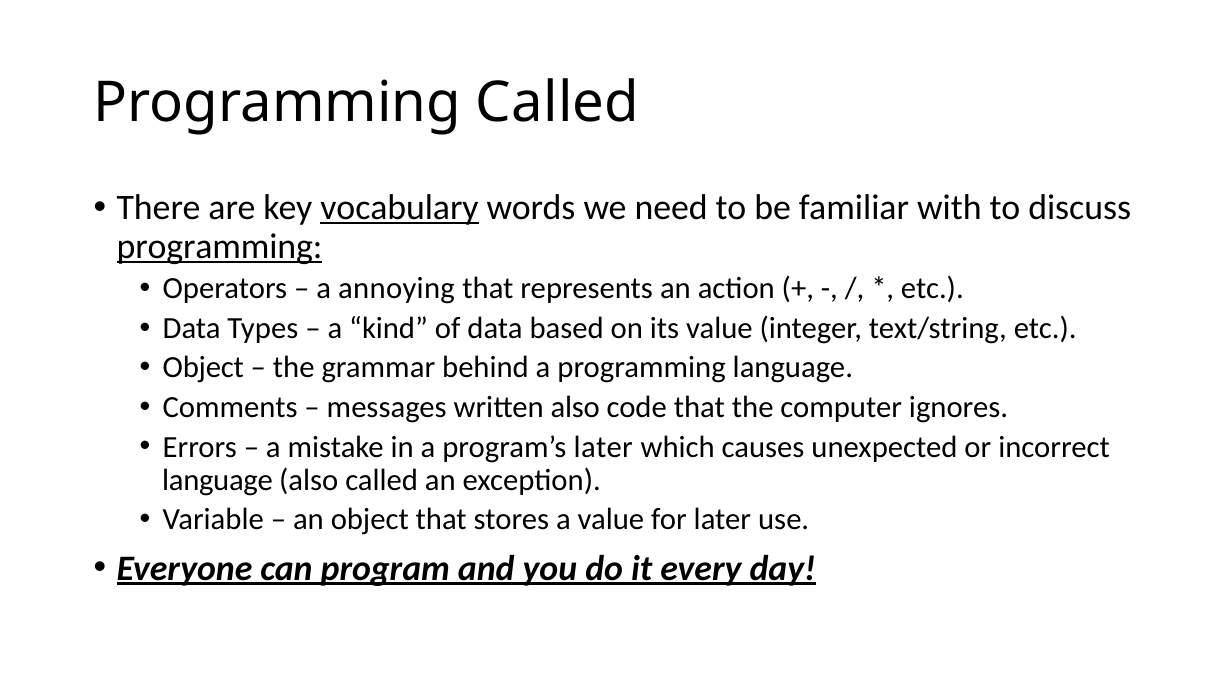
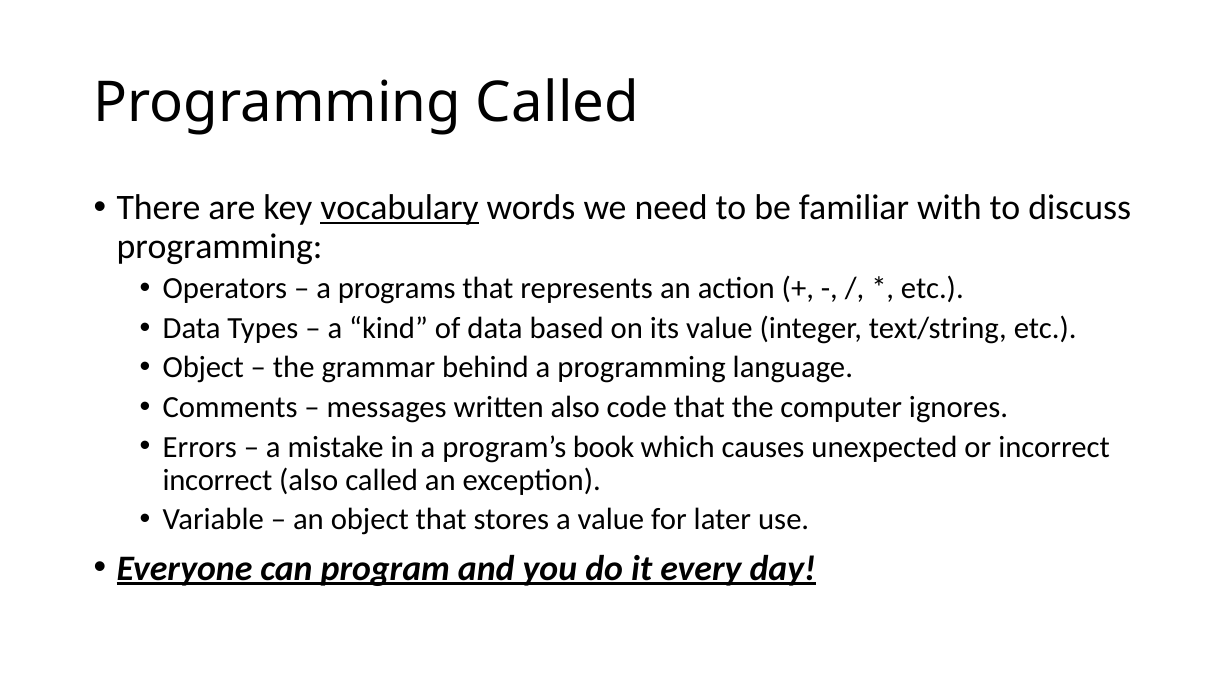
programming at (220, 246) underline: present -> none
annoying: annoying -> programs
program’s later: later -> book
language at (218, 480): language -> incorrect
